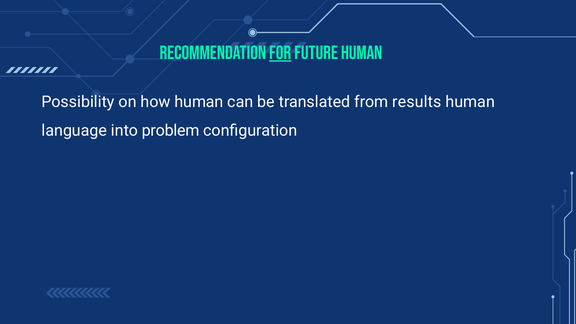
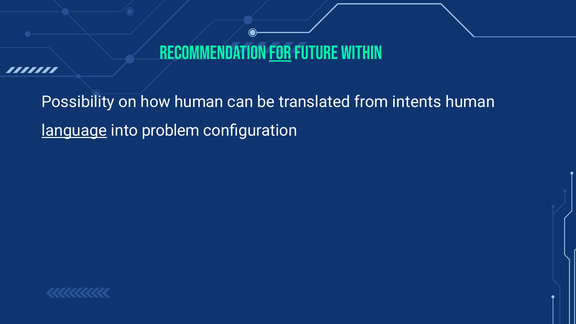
FUTURE HUMAN: HUMAN -> WITHIN
results: results -> intents
language underline: none -> present
